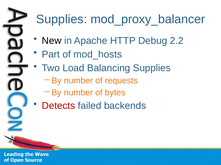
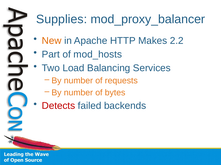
New colour: black -> orange
Debug: Debug -> Makes
Balancing Supplies: Supplies -> Services
